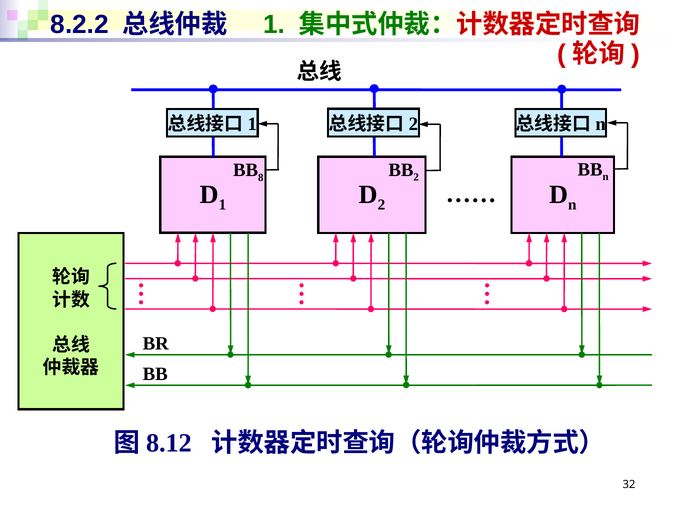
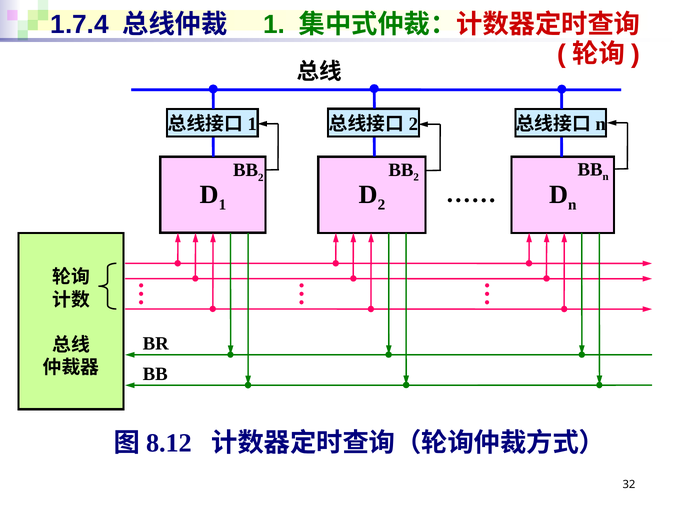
8.2.2: 8.2.2 -> 1.7.4
8 at (261, 178): 8 -> 2
